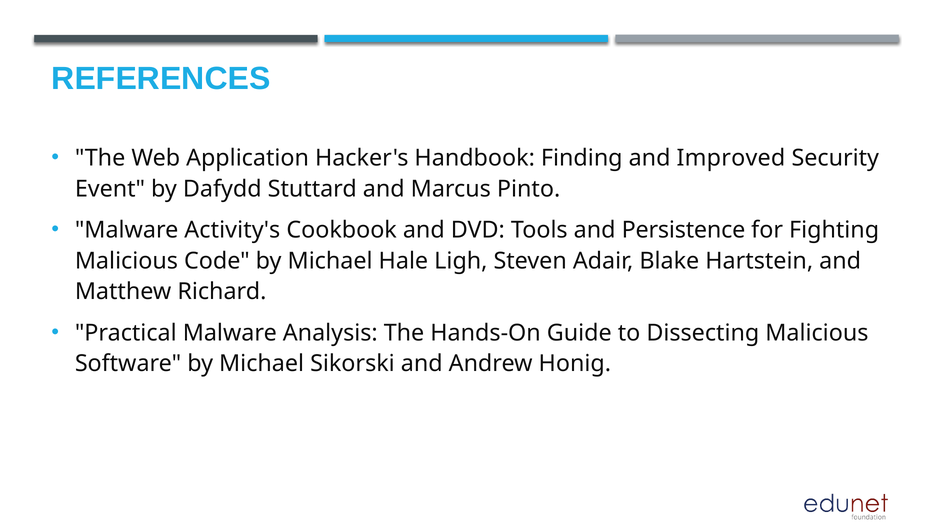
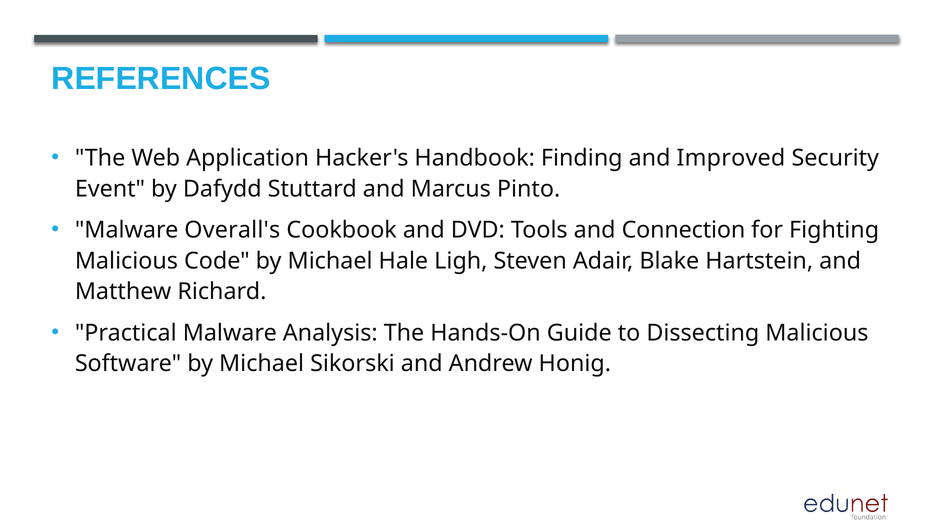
Activity's: Activity's -> Overall's
Persistence: Persistence -> Connection
